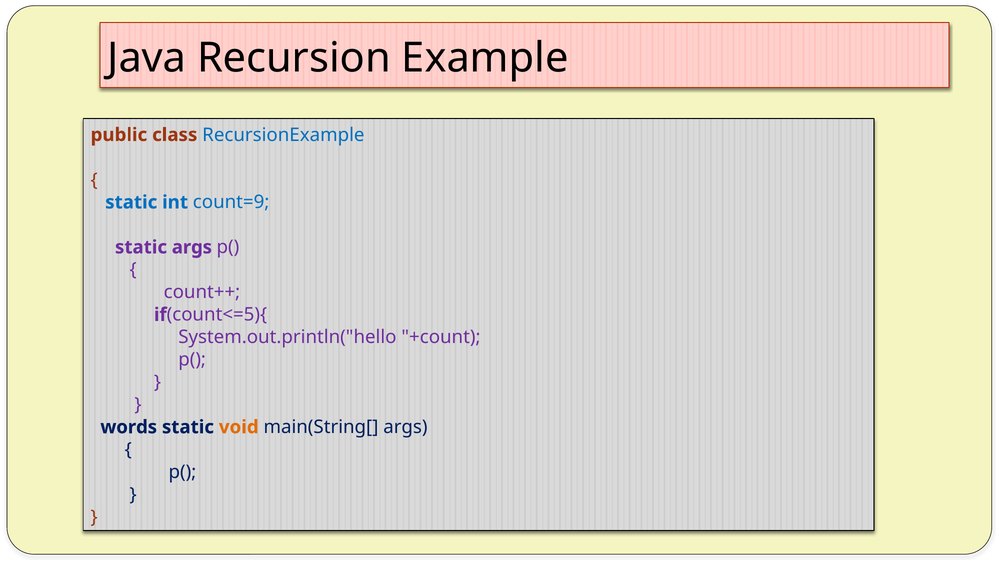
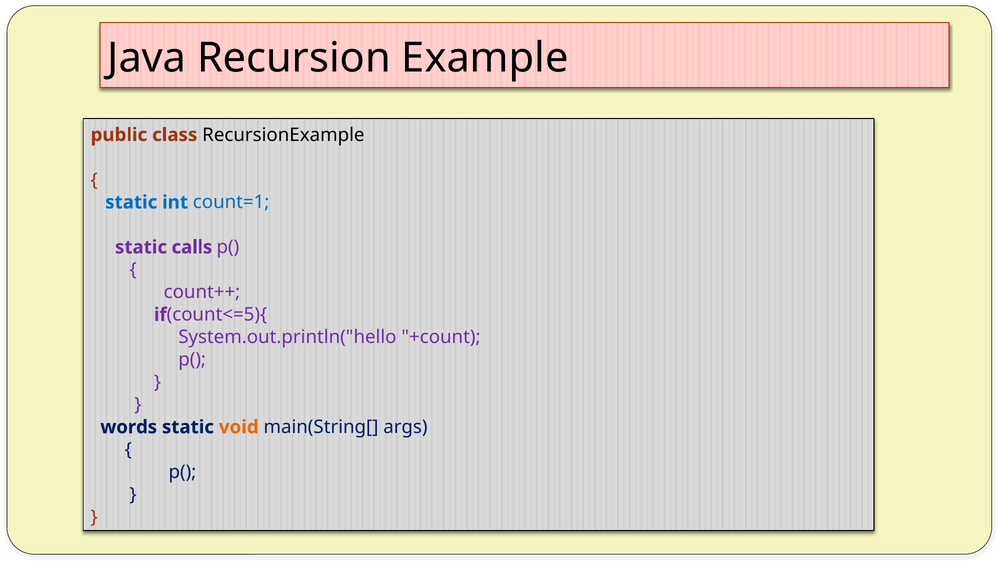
RecursionExample colour: blue -> black
count=9: count=9 -> count=1
static args: args -> calls
